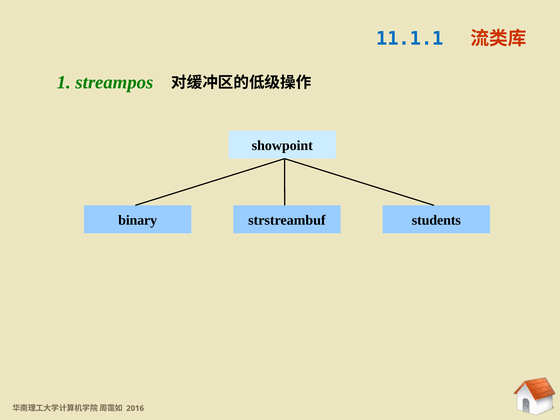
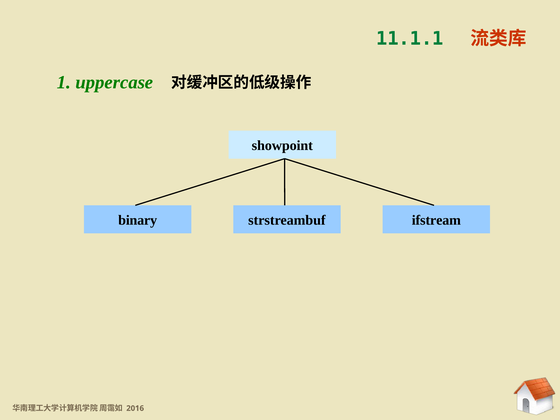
11.1.1 colour: blue -> green
streampos: streampos -> uppercase
students: students -> ifstream
